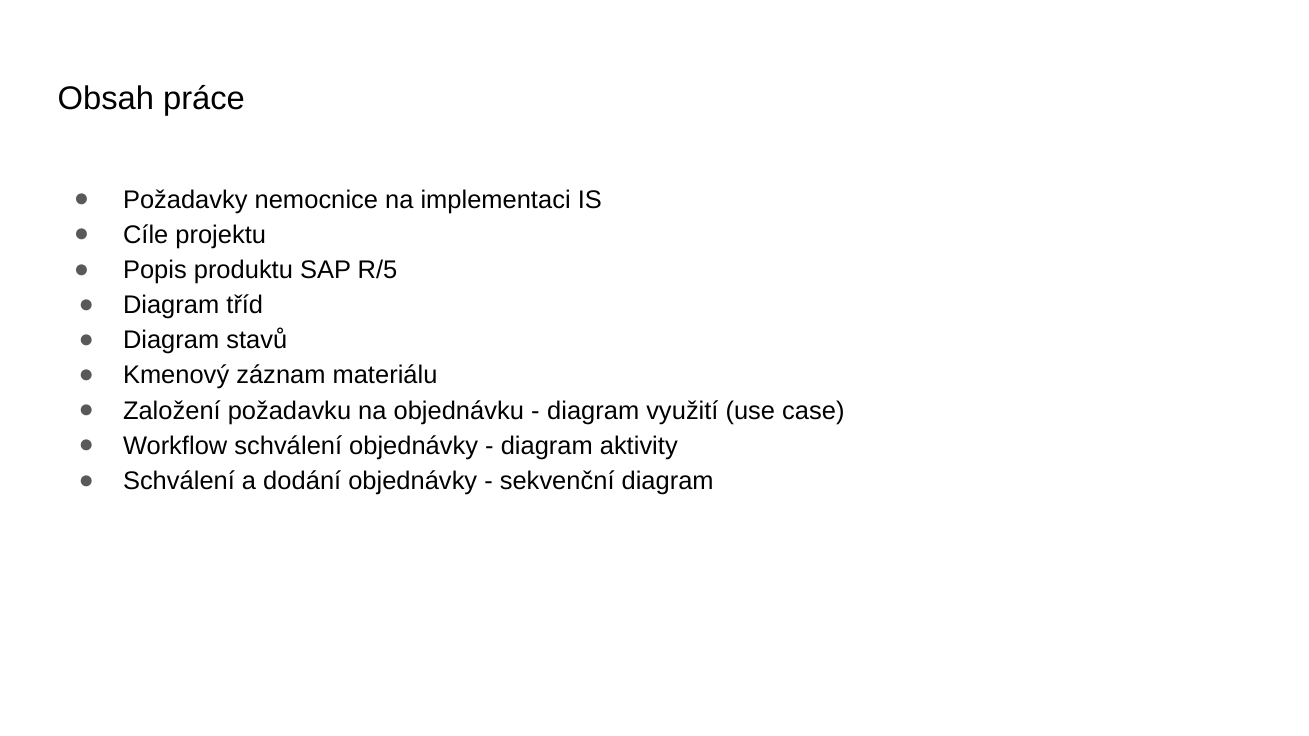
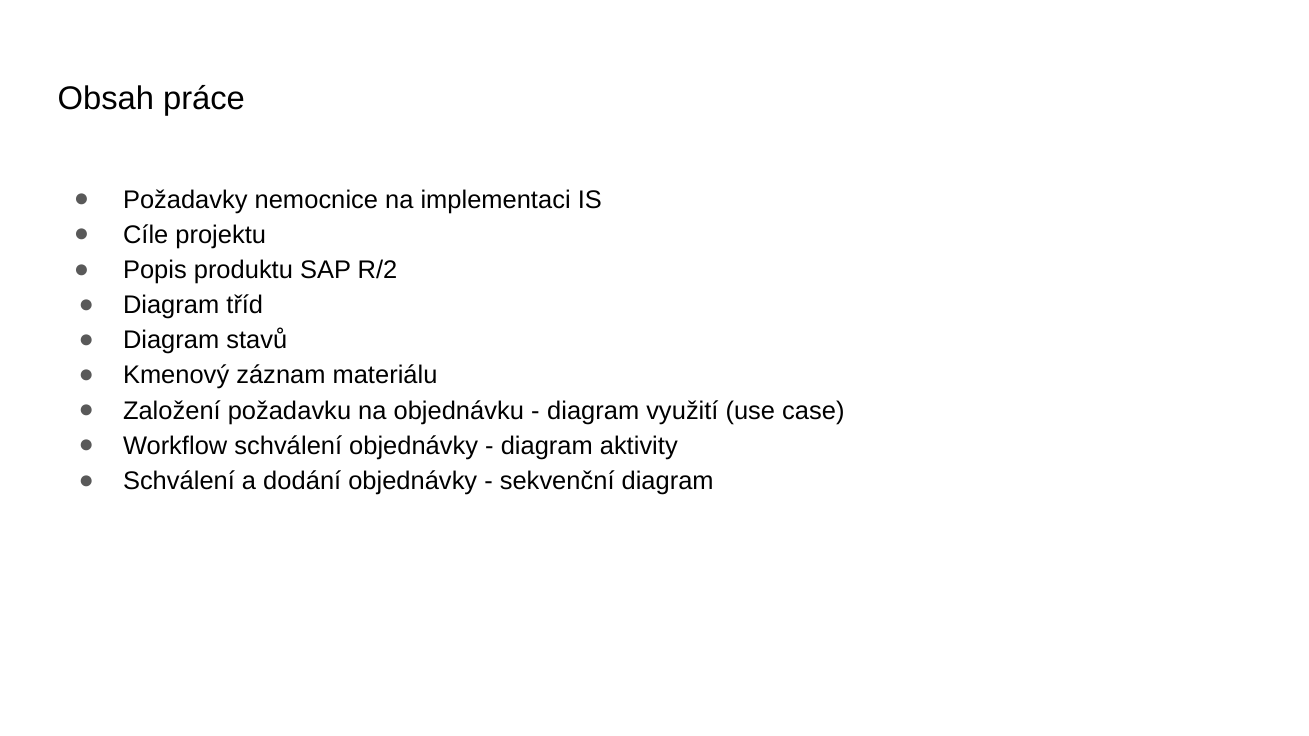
R/5: R/5 -> R/2
